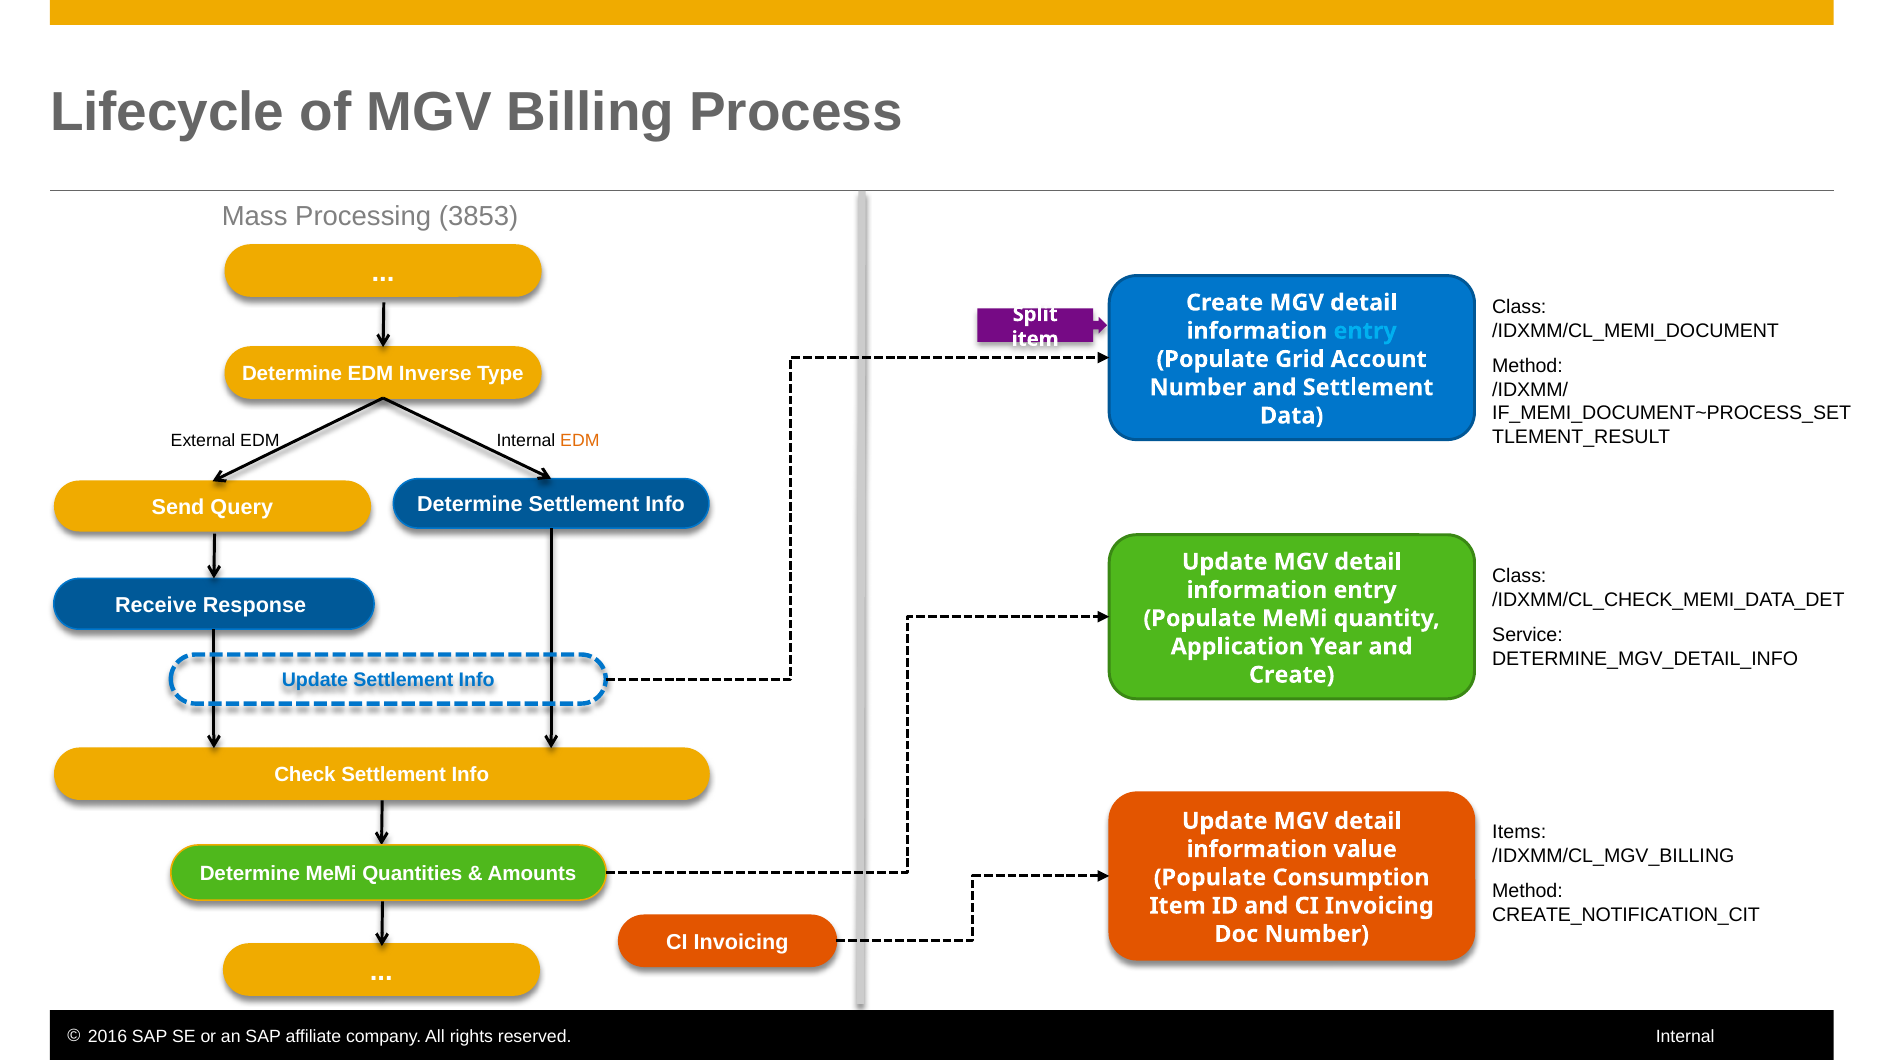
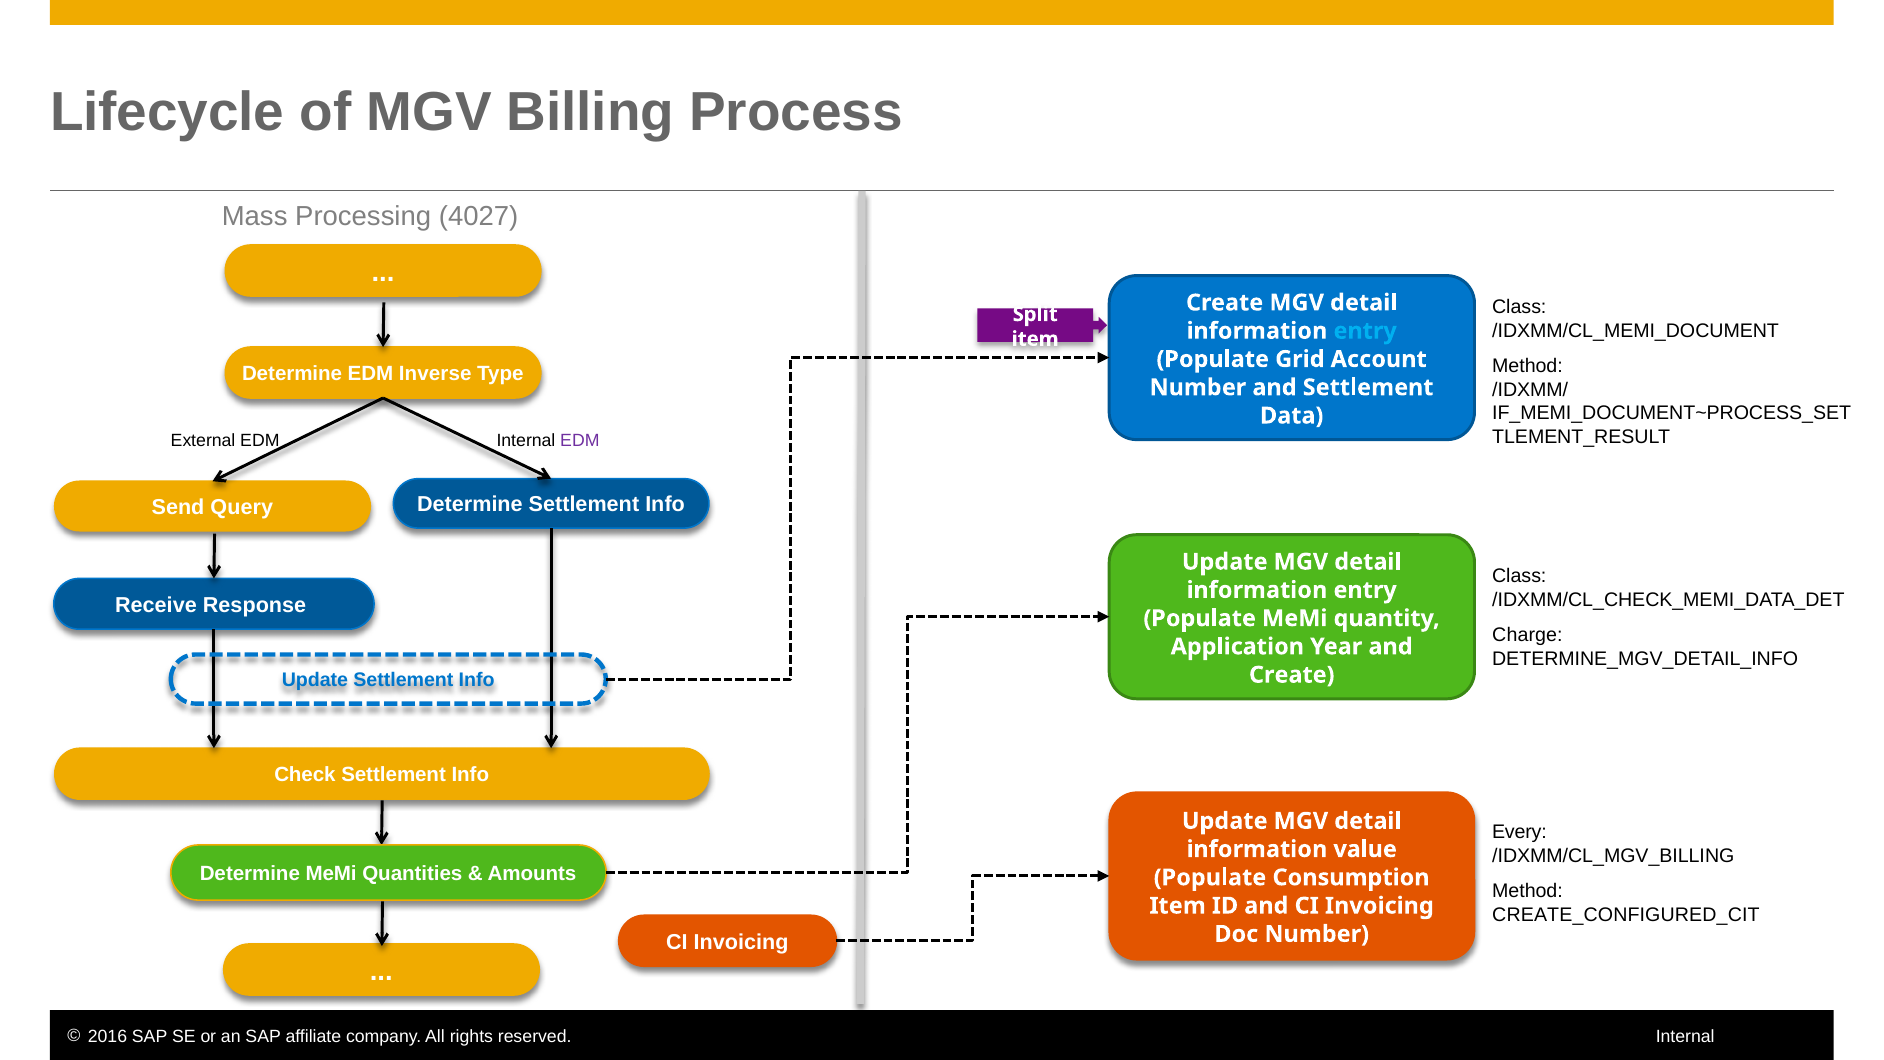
3853: 3853 -> 4027
EDM at (580, 441) colour: orange -> purple
Service: Service -> Charge
Items: Items -> Every
CREATE_NOTIFICATION_CIT: CREATE_NOTIFICATION_CIT -> CREATE_CONFIGURED_CIT
